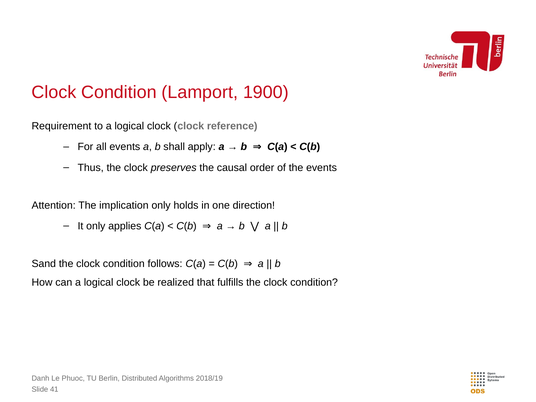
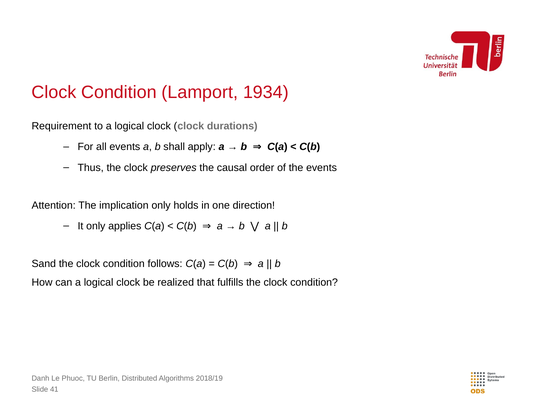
1900: 1900 -> 1934
reference: reference -> durations
